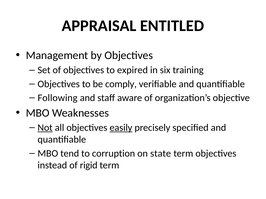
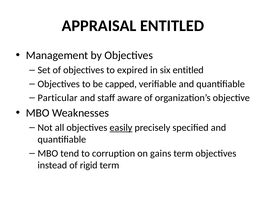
six training: training -> entitled
comply: comply -> capped
Following: Following -> Particular
Not underline: present -> none
state: state -> gains
